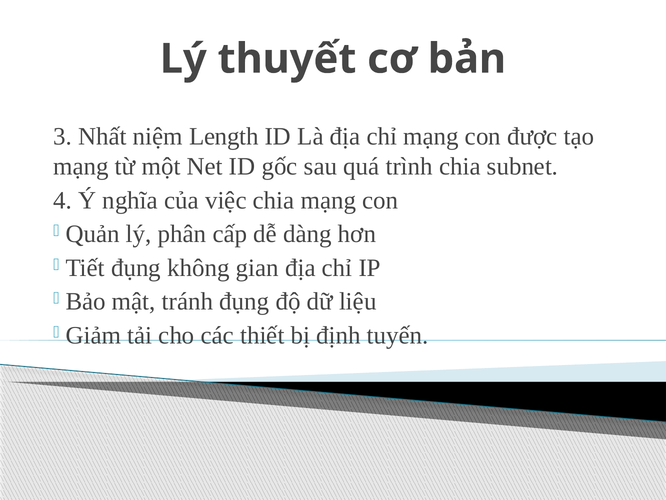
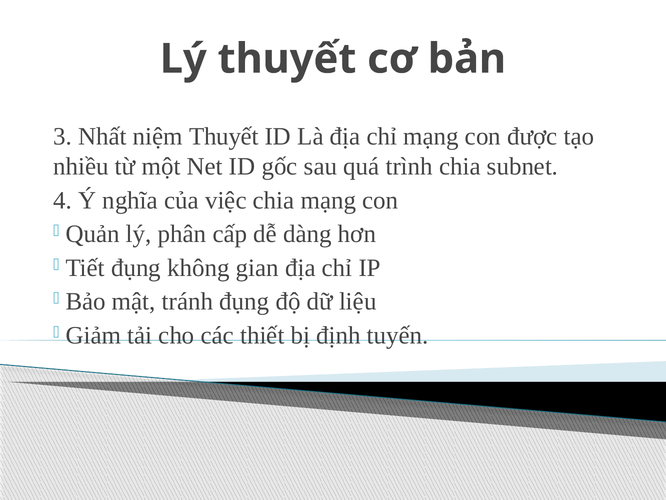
niệm Length: Length -> Thuyết
mạng at (81, 167): mạng -> nhiều
